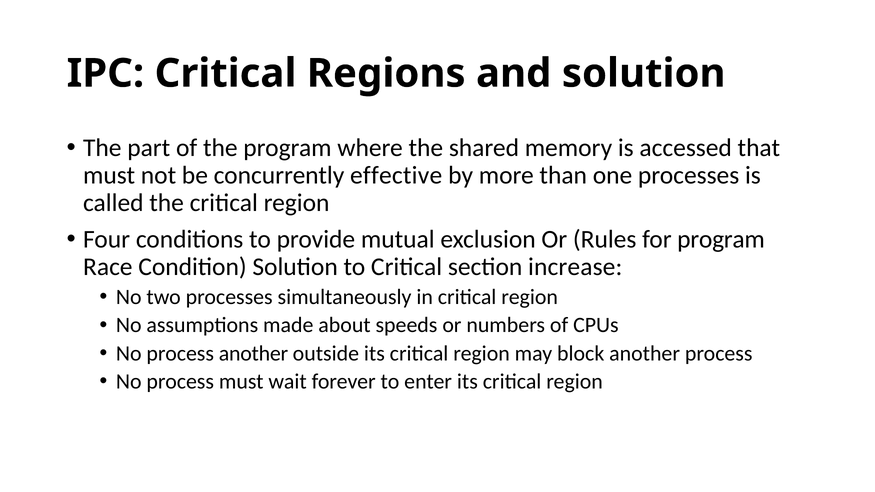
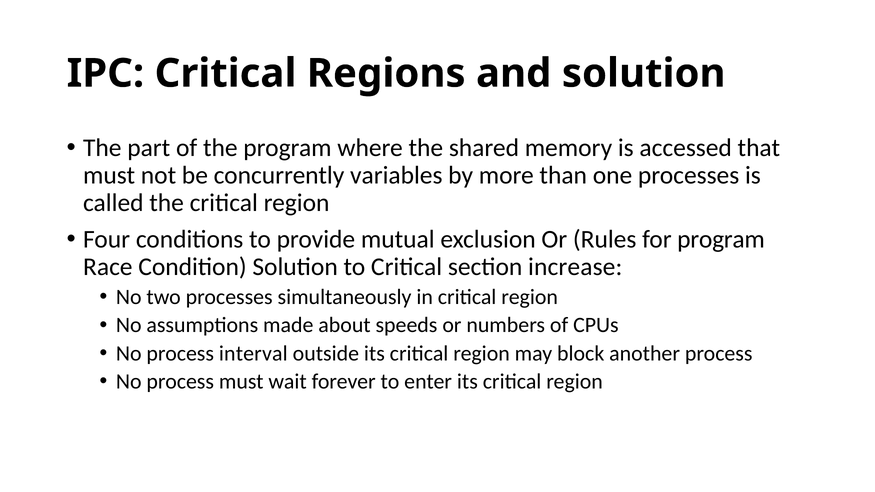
effective: effective -> variables
process another: another -> interval
